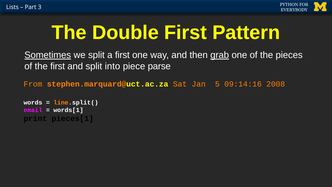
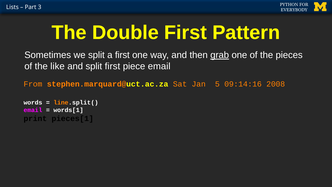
Sometimes underline: present -> none
the first: first -> like
split into: into -> first
piece parse: parse -> email
